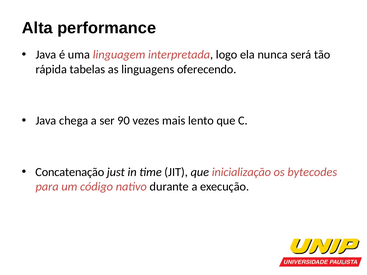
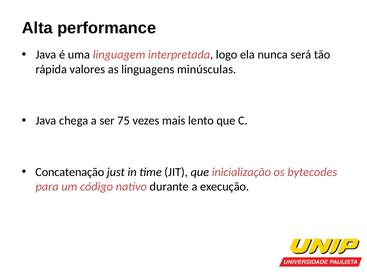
tabelas: tabelas -> valores
oferecendo: oferecendo -> minúsculas
90: 90 -> 75
